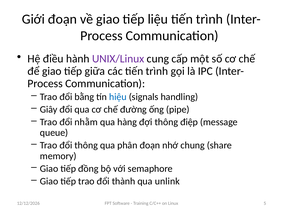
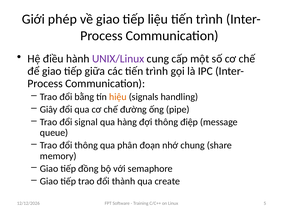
Giới đoạn: đoạn -> phép
hiệu colour: blue -> orange
nhằm: nhằm -> signal
unlink: unlink -> create
